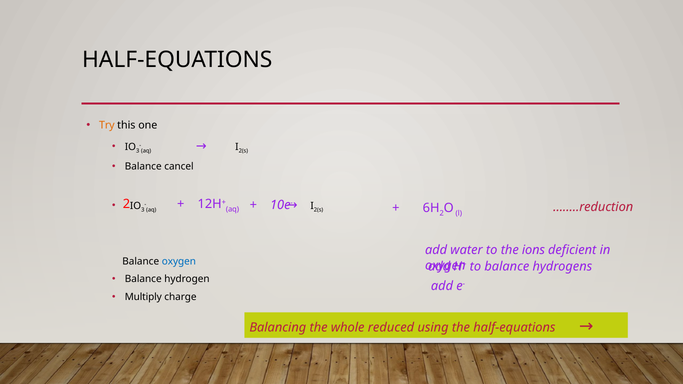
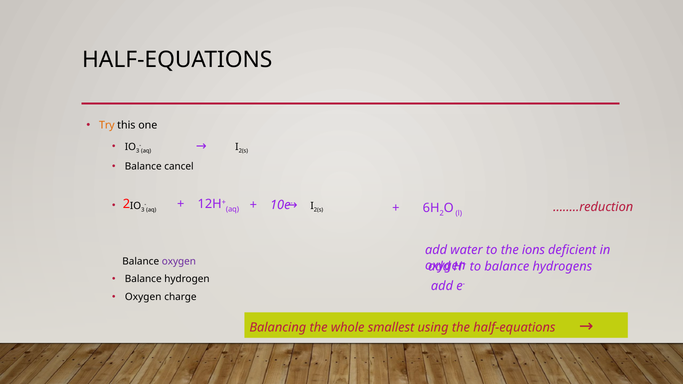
oxygen at (179, 261) colour: blue -> purple
Multiply at (143, 297): Multiply -> Oxygen
reduced: reduced -> smallest
